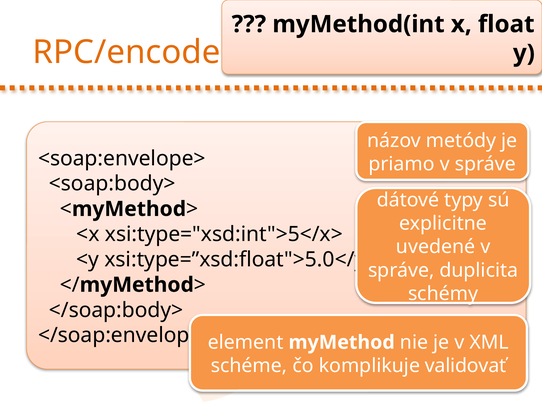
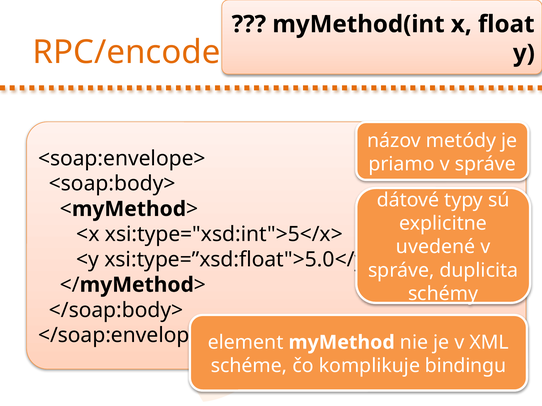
validovať: validovať -> bindingu
